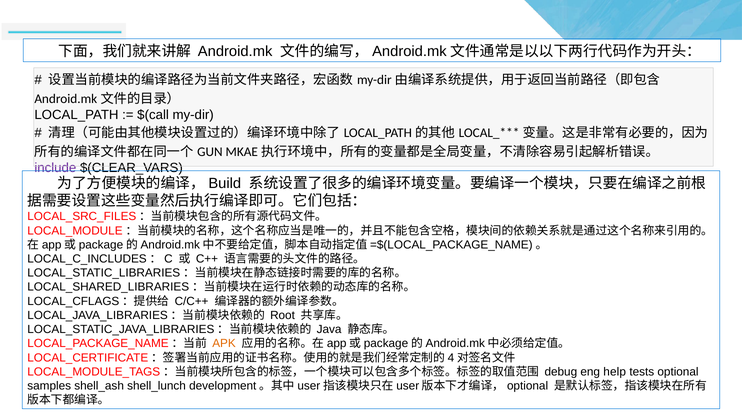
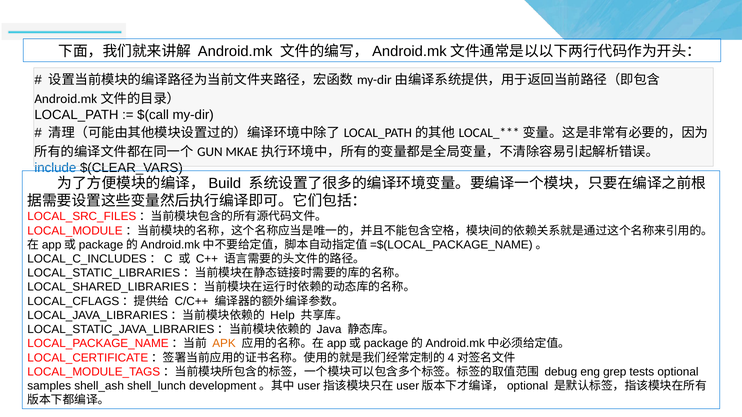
include colour: purple -> blue
Root: Root -> Help
help: help -> grep
